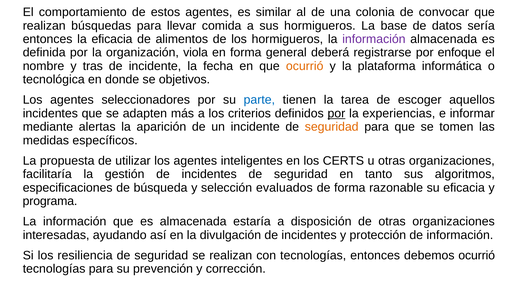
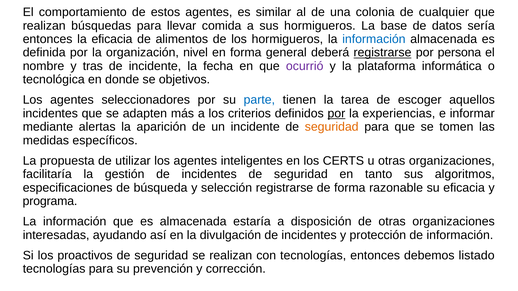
convocar: convocar -> cualquier
información at (374, 39) colour: purple -> blue
viola: viola -> nivel
registrarse at (382, 53) underline: none -> present
enfoque: enfoque -> persona
ocurrió at (305, 66) colour: orange -> purple
selección evaluados: evaluados -> registrarse
resiliencia: resiliencia -> proactivos
debemos ocurrió: ocurrió -> listado
